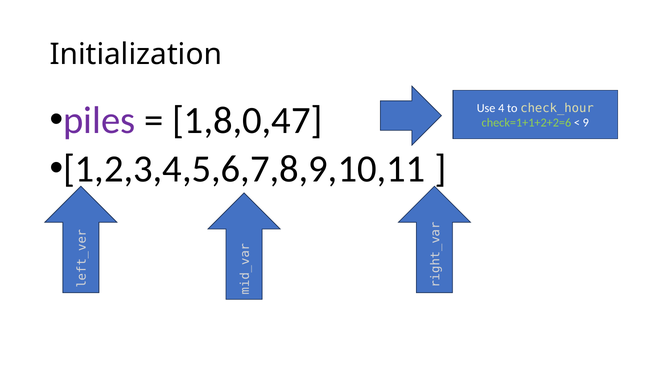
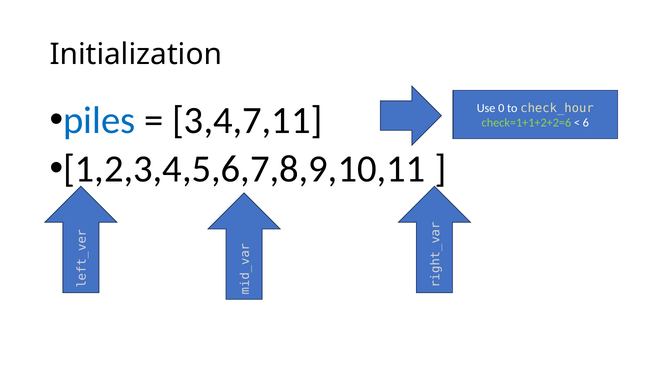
piles colour: purple -> blue
1,8,0,47: 1,8,0,47 -> 3,4,7,11
4: 4 -> 0
9: 9 -> 6
